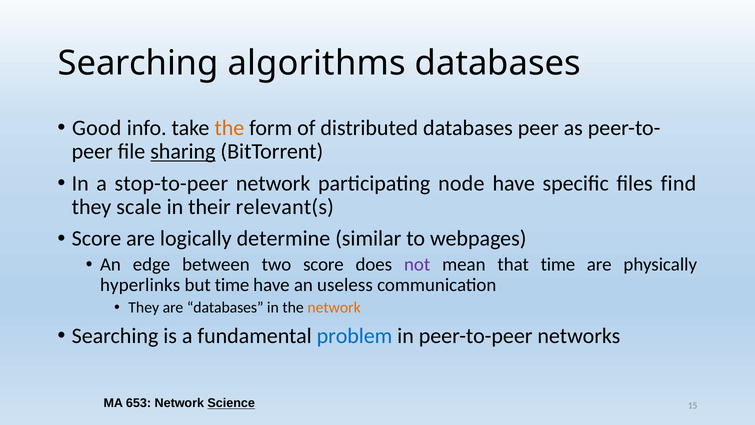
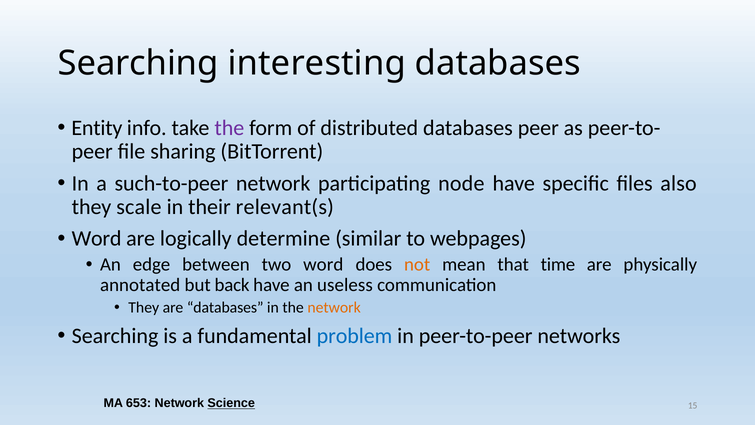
algorithms: algorithms -> interesting
Good: Good -> Entity
the at (229, 128) colour: orange -> purple
sharing underline: present -> none
stop-to-peer: stop-to-peer -> such-to-peer
find: find -> also
Score at (96, 239): Score -> Word
two score: score -> word
not colour: purple -> orange
hyperlinks: hyperlinks -> annotated
but time: time -> back
